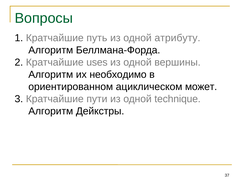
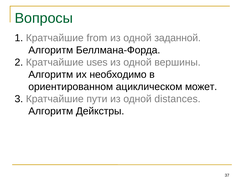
путь: путь -> from
атрибуту: атрибуту -> заданной
technique: technique -> distances
